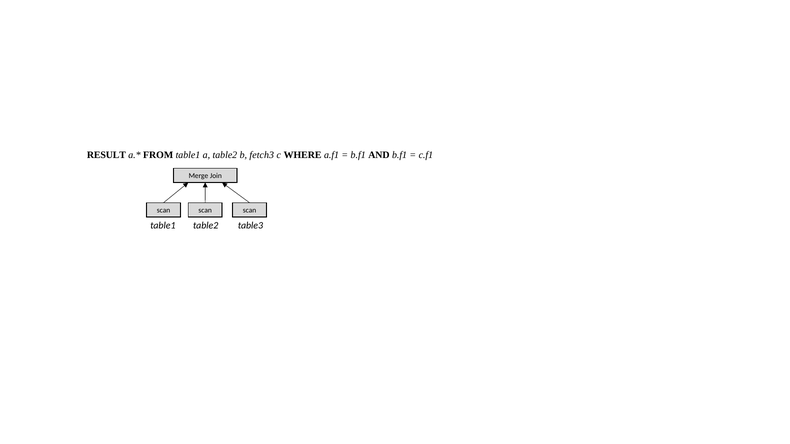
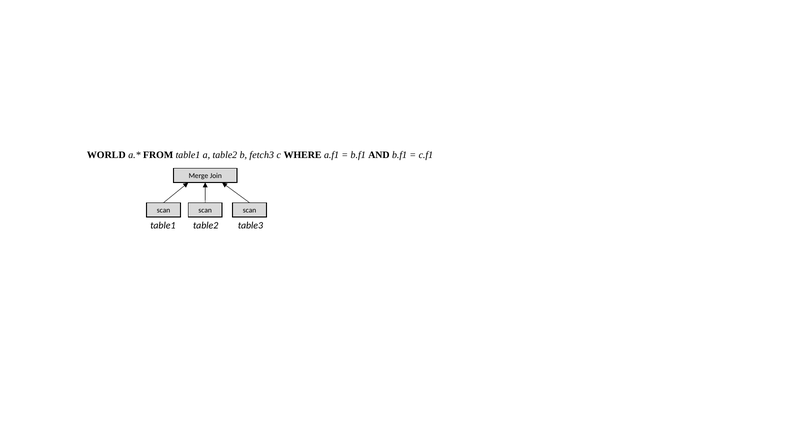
RESULT: RESULT -> WORLD
